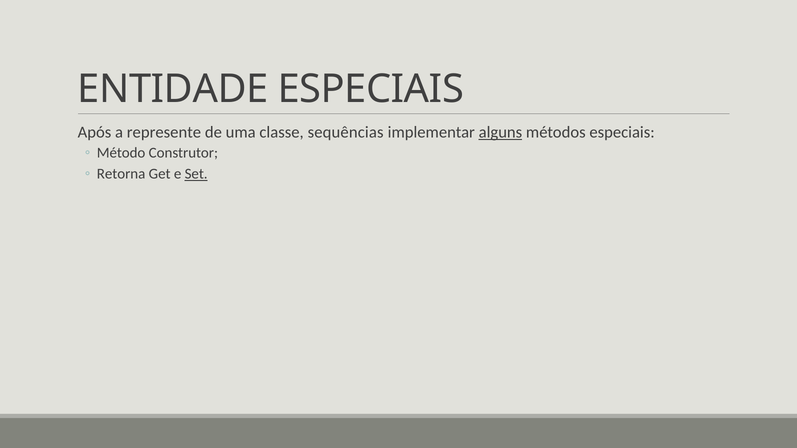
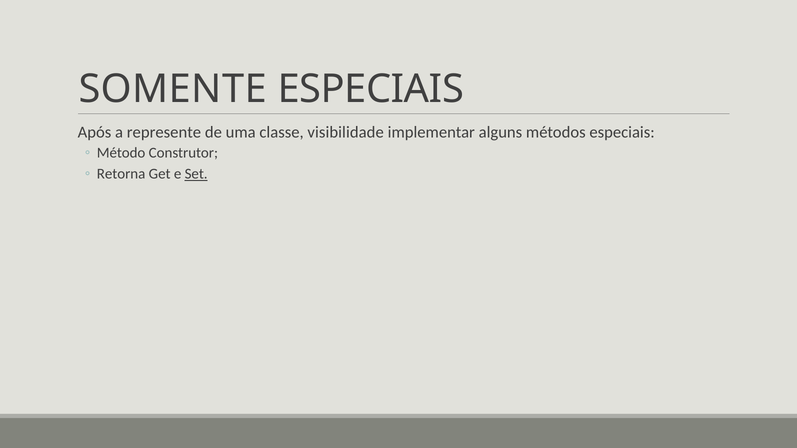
ENTIDADE: ENTIDADE -> SOMENTE
sequências: sequências -> visibilidade
alguns underline: present -> none
